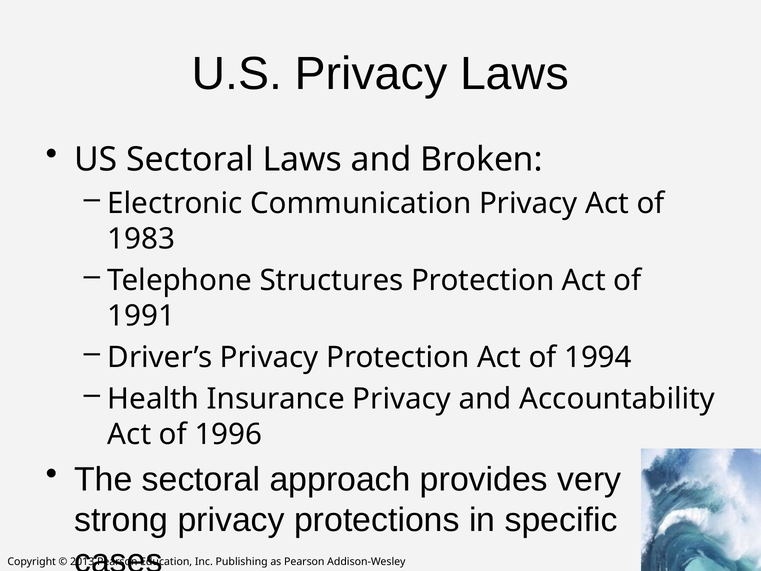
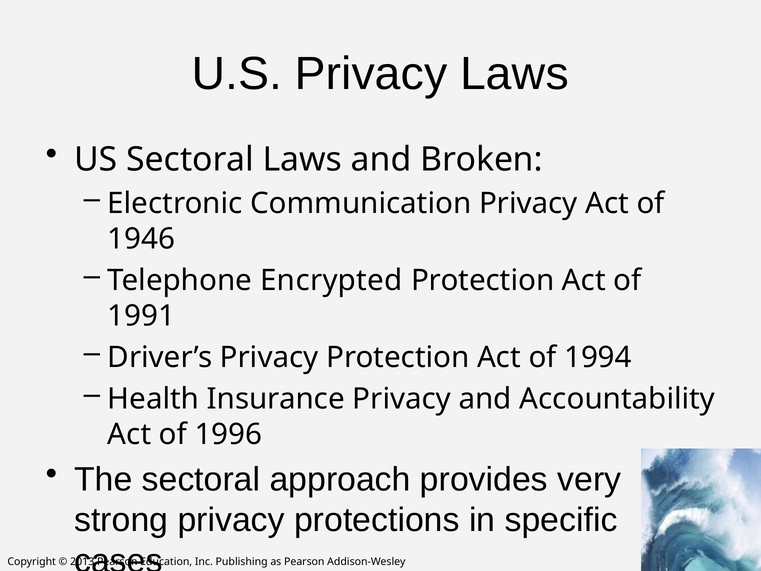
1983: 1983 -> 1946
Structures: Structures -> Encrypted
